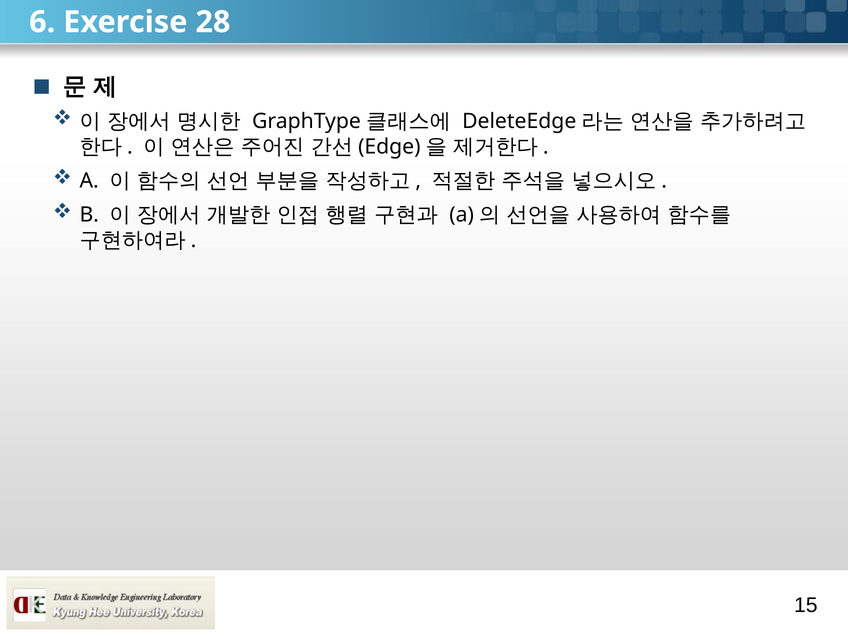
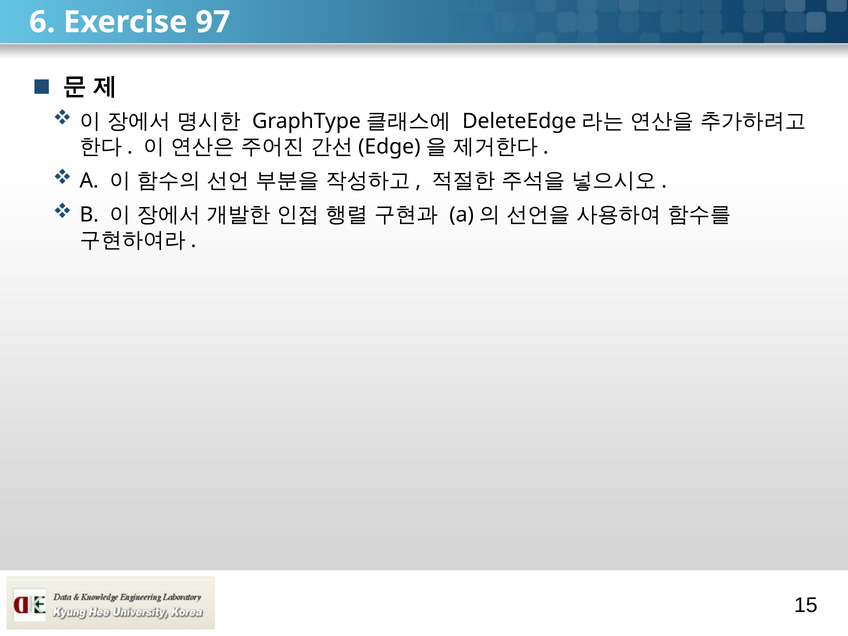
28: 28 -> 97
